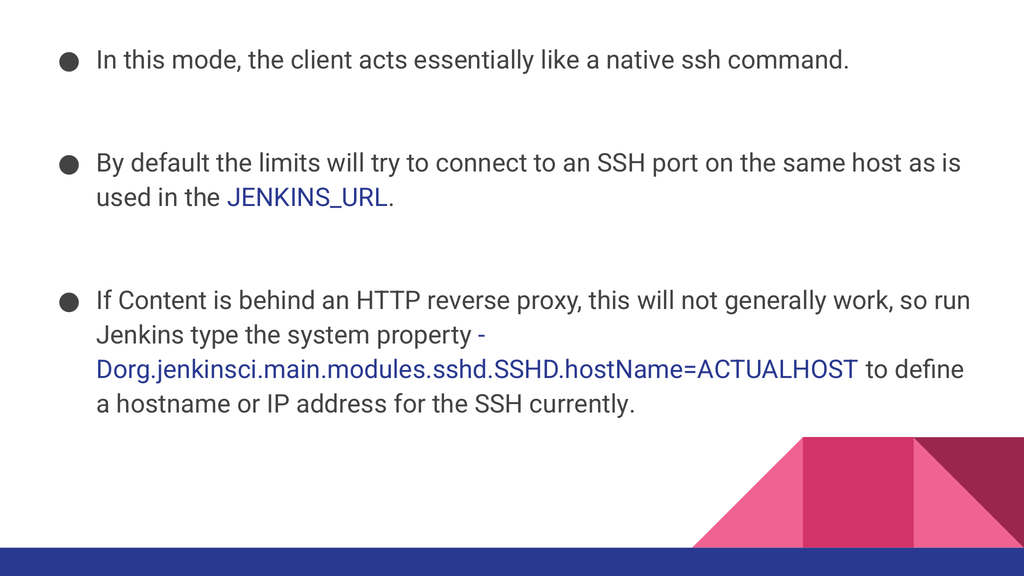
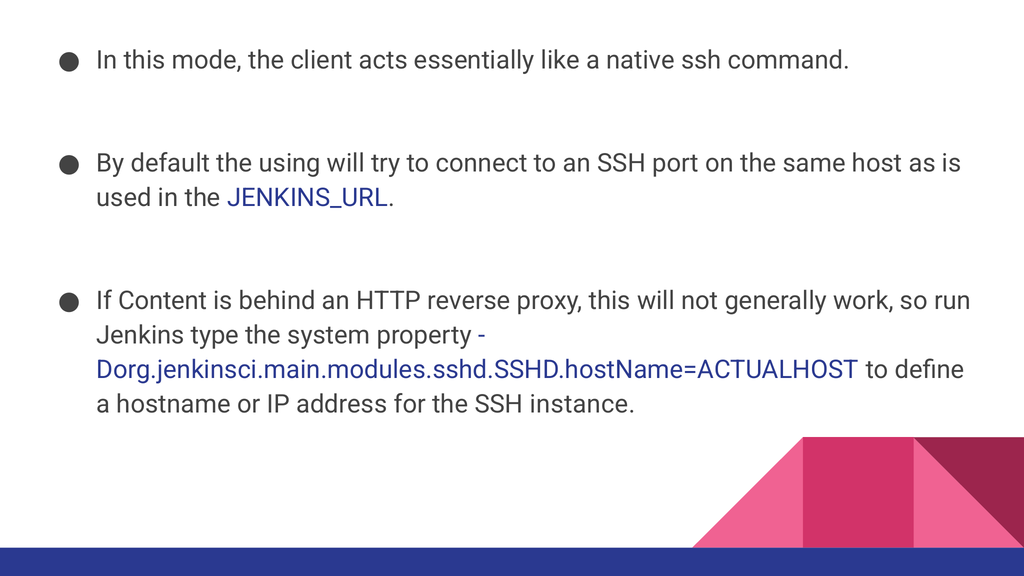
limits: limits -> using
currently: currently -> instance
